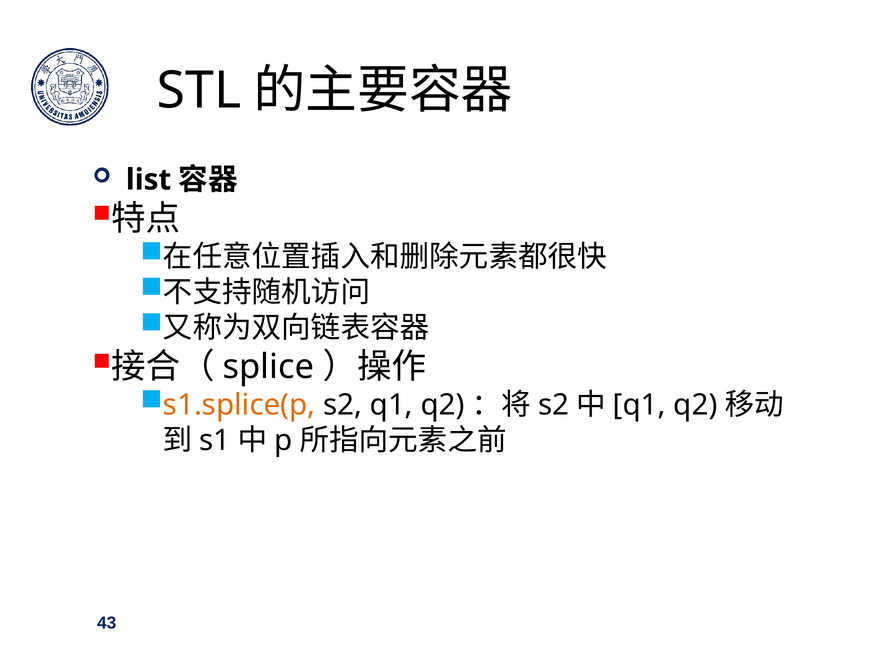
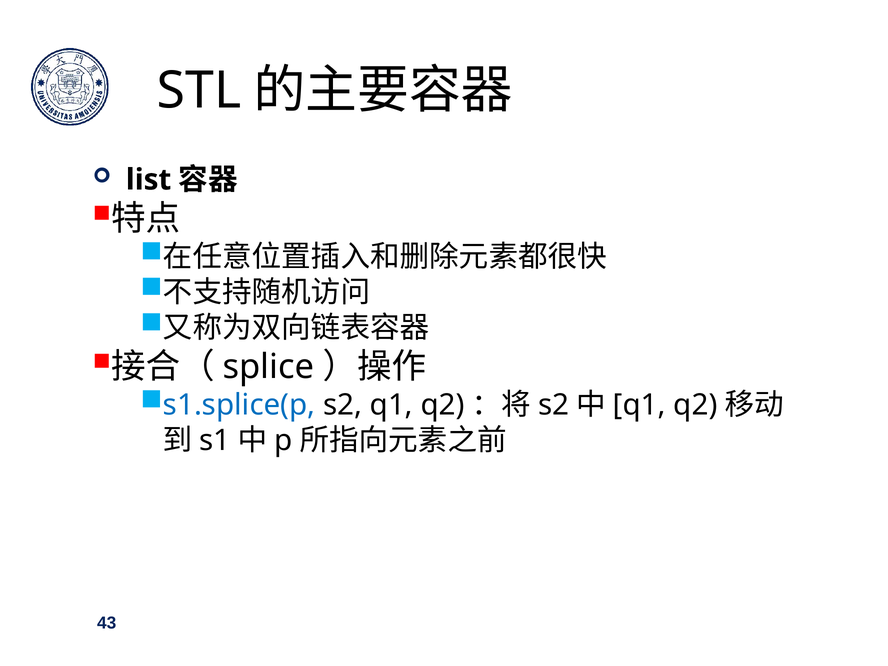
s1.splice(p colour: orange -> blue
